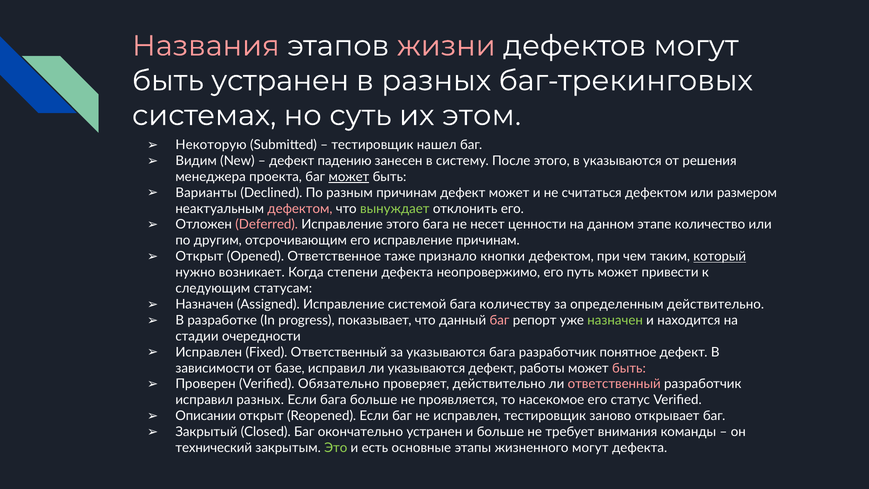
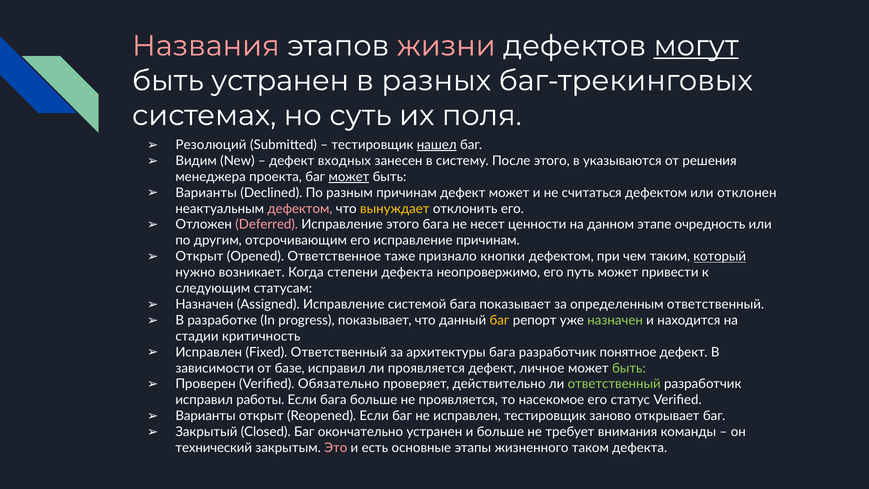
могут at (696, 46) underline: none -> present
этом: этом -> поля
Некоторую: Некоторую -> Резолюций
нашел underline: none -> present
падению: падению -> входных
размером: размером -> отклонен
вынуждает colour: light green -> yellow
количество: количество -> очредность
бага количеству: количеству -> показывает
определенным действительно: действительно -> ответственный
баг at (500, 320) colour: pink -> yellow
очередности: очередности -> критичность
за указываются: указываются -> архитектуры
ли указываются: указываются -> проявляется
работы: работы -> личное
быть at (629, 368) colour: pink -> light green
ответственный at (614, 384) colour: pink -> light green
исправил разных: разных -> работы
Описании at (206, 416): Описании -> Варианты
Это colour: light green -> pink
жизненного могут: могут -> таком
